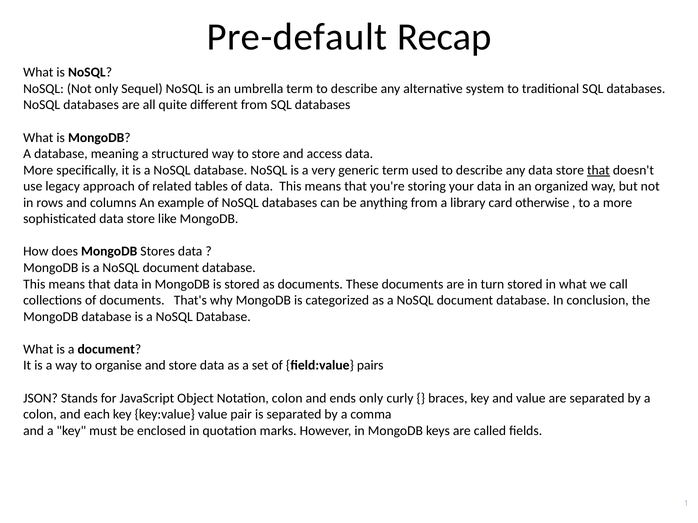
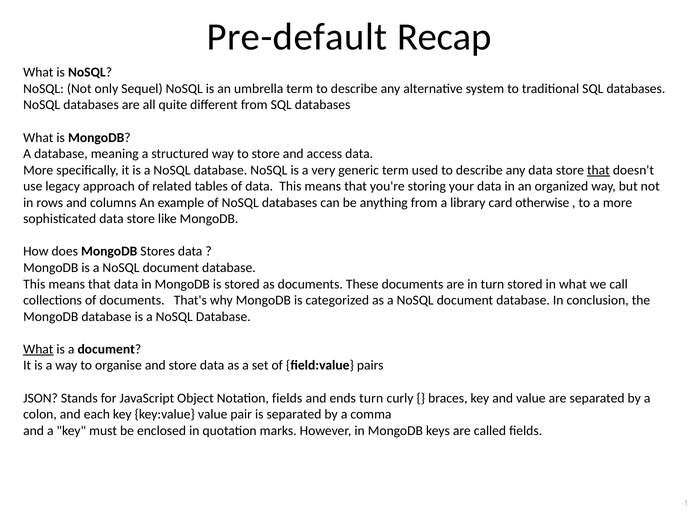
What at (38, 350) underline: none -> present
Notation colon: colon -> fields
ends only: only -> turn
